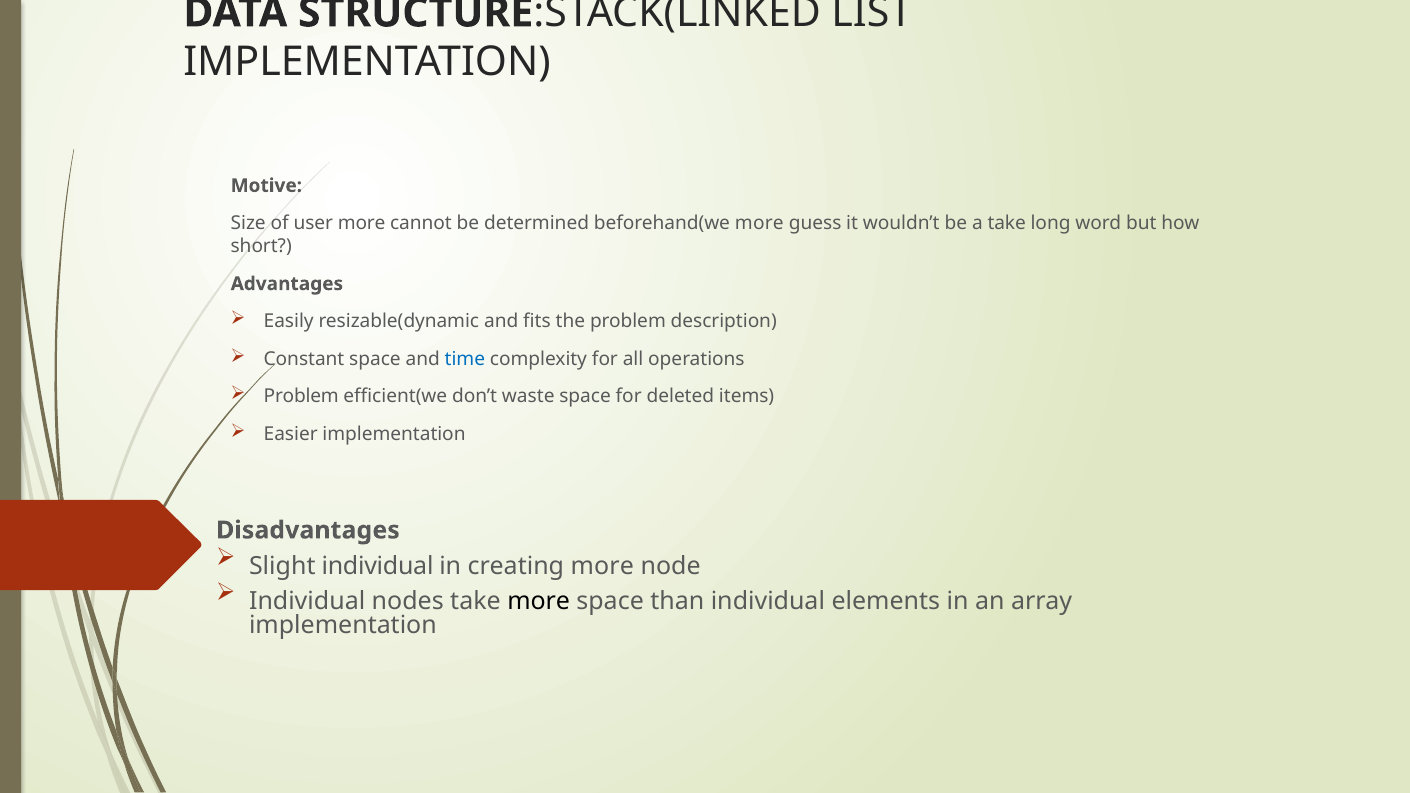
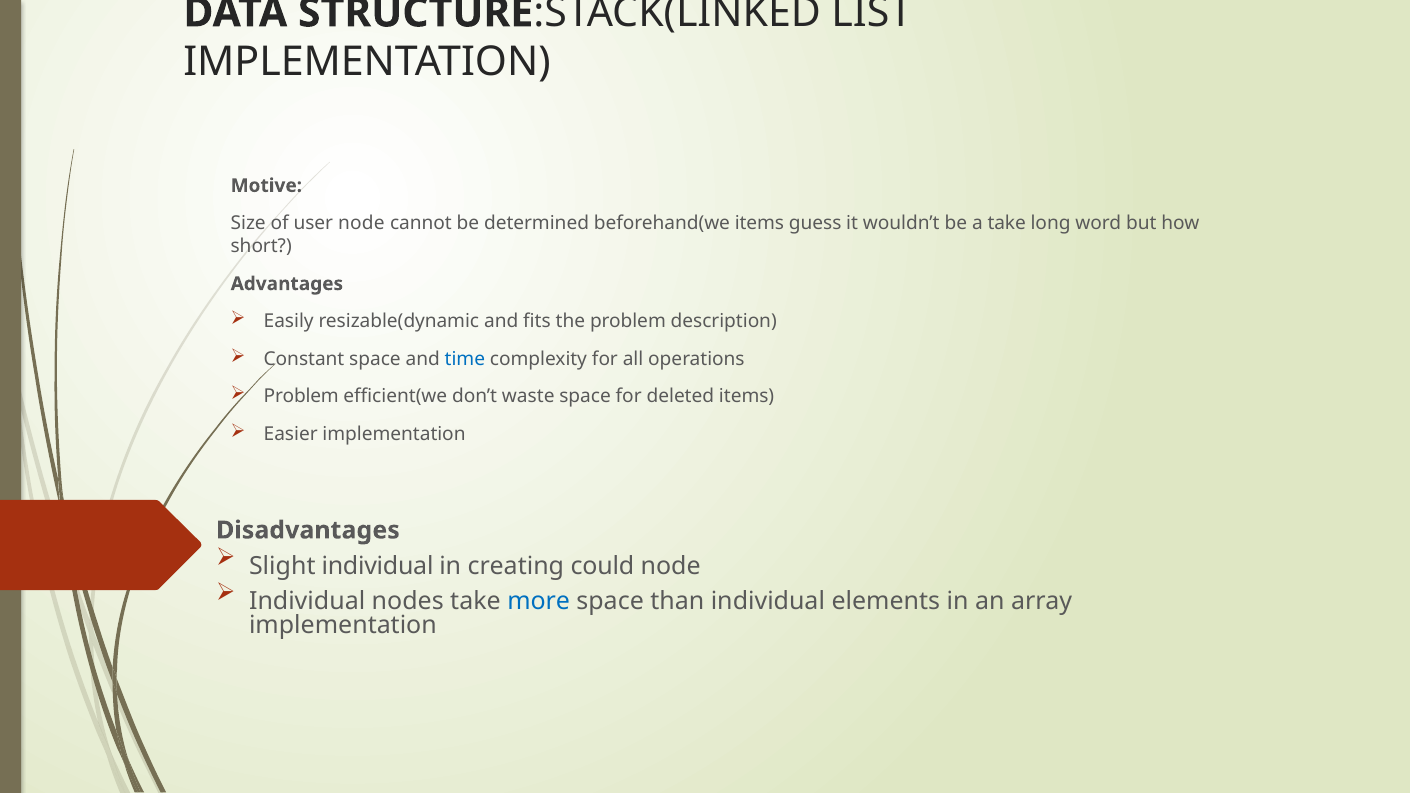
user more: more -> node
beforehand(we more: more -> items
creating more: more -> could
more at (539, 602) colour: black -> blue
